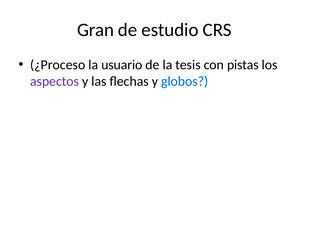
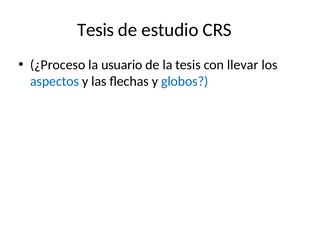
Gran at (96, 30): Gran -> Tesis
pistas: pistas -> llevar
aspectos colour: purple -> blue
